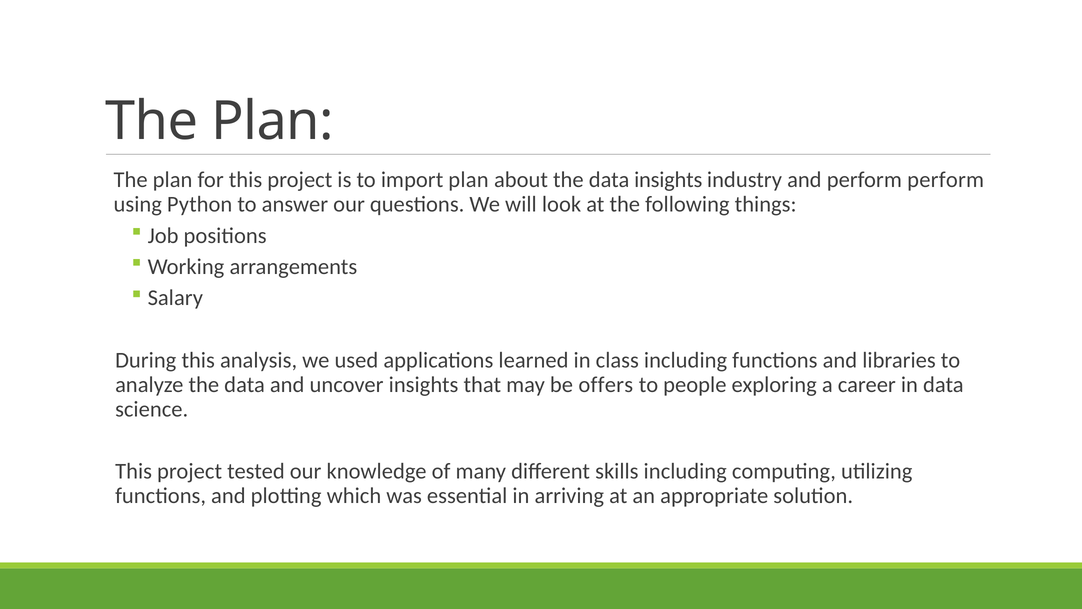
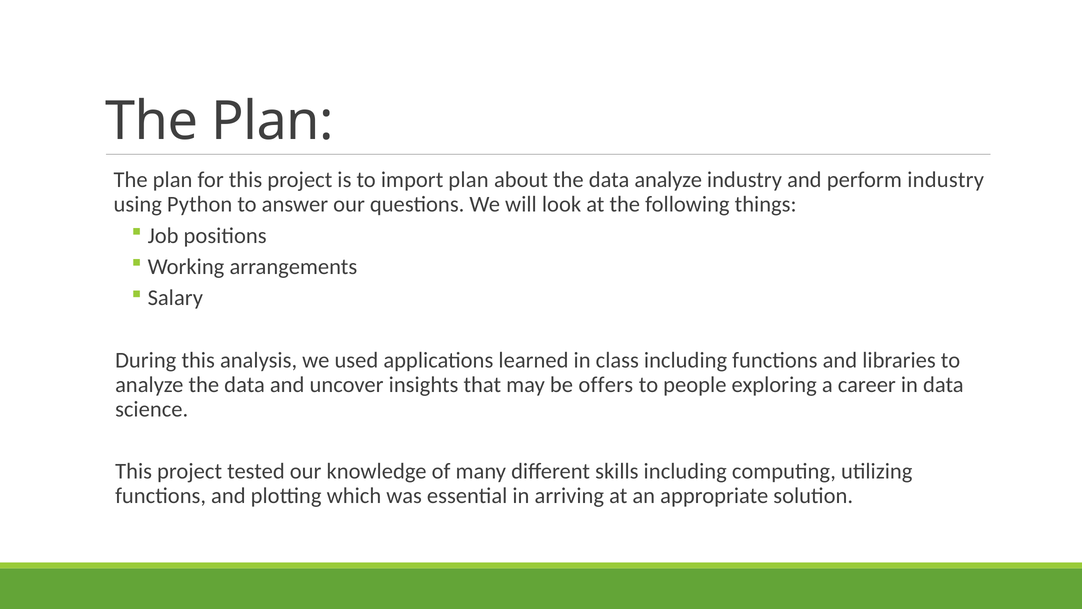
data insights: insights -> analyze
perform perform: perform -> industry
